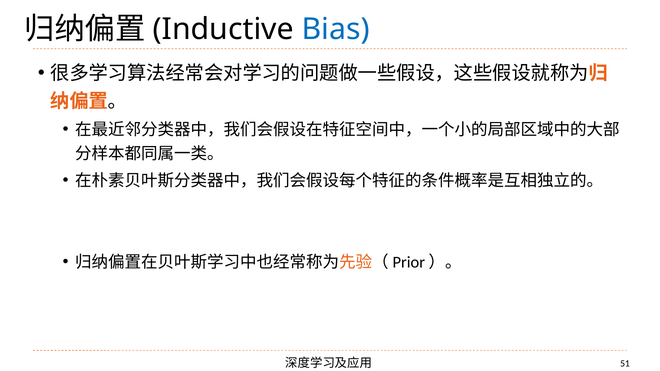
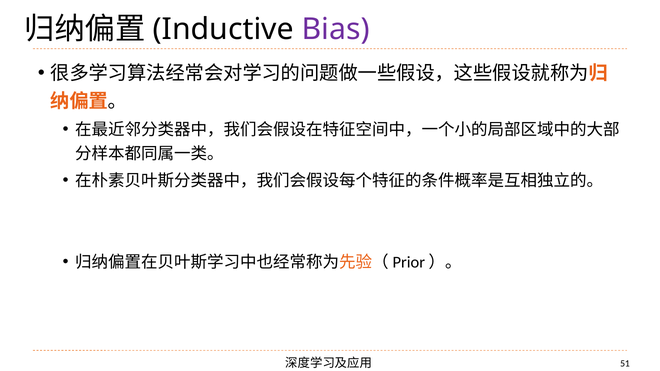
Bias colour: blue -> purple
